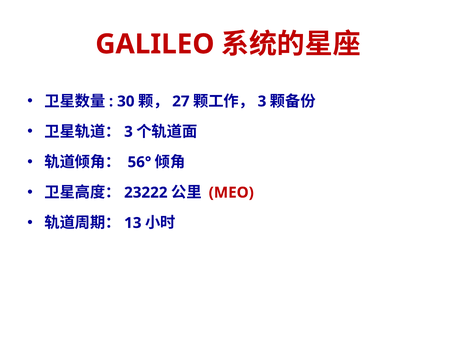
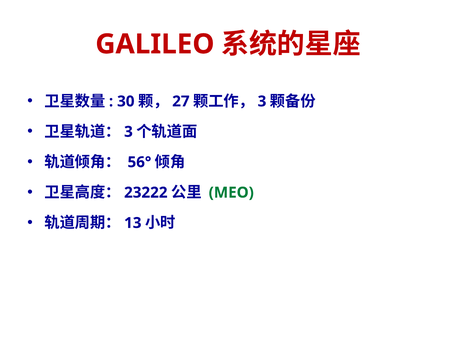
MEO colour: red -> green
